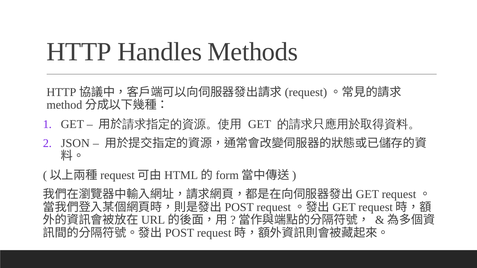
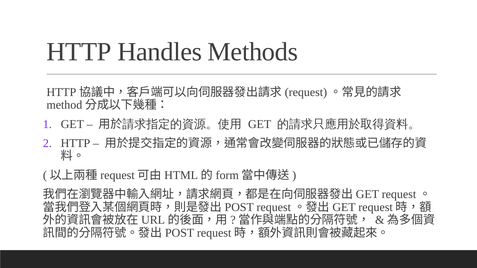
JSON at (75, 143): JSON -> HTTP
